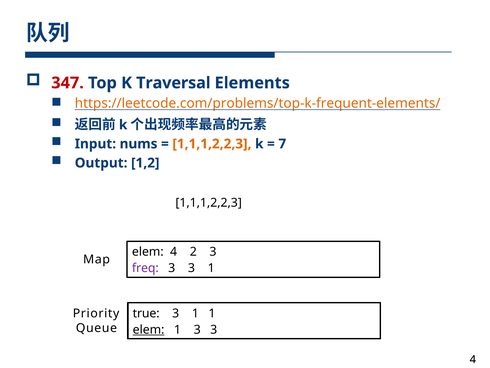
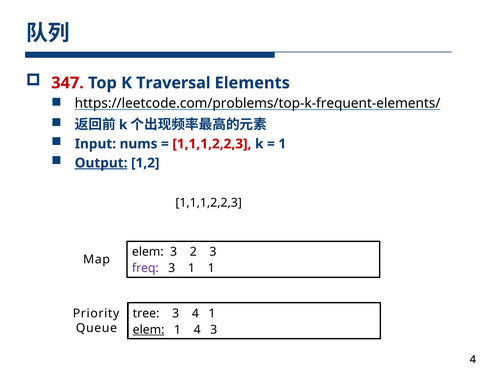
https://leetcode.com/problems/top-k-frequent-elements/ colour: orange -> black
1,1,1,2,2,3 at (212, 144) colour: orange -> red
7 at (282, 144): 7 -> 1
Output underline: none -> present
elem 4: 4 -> 3
3 at (191, 268): 3 -> 1
true: true -> tree
1 at (195, 313): 1 -> 4
1 3: 3 -> 4
